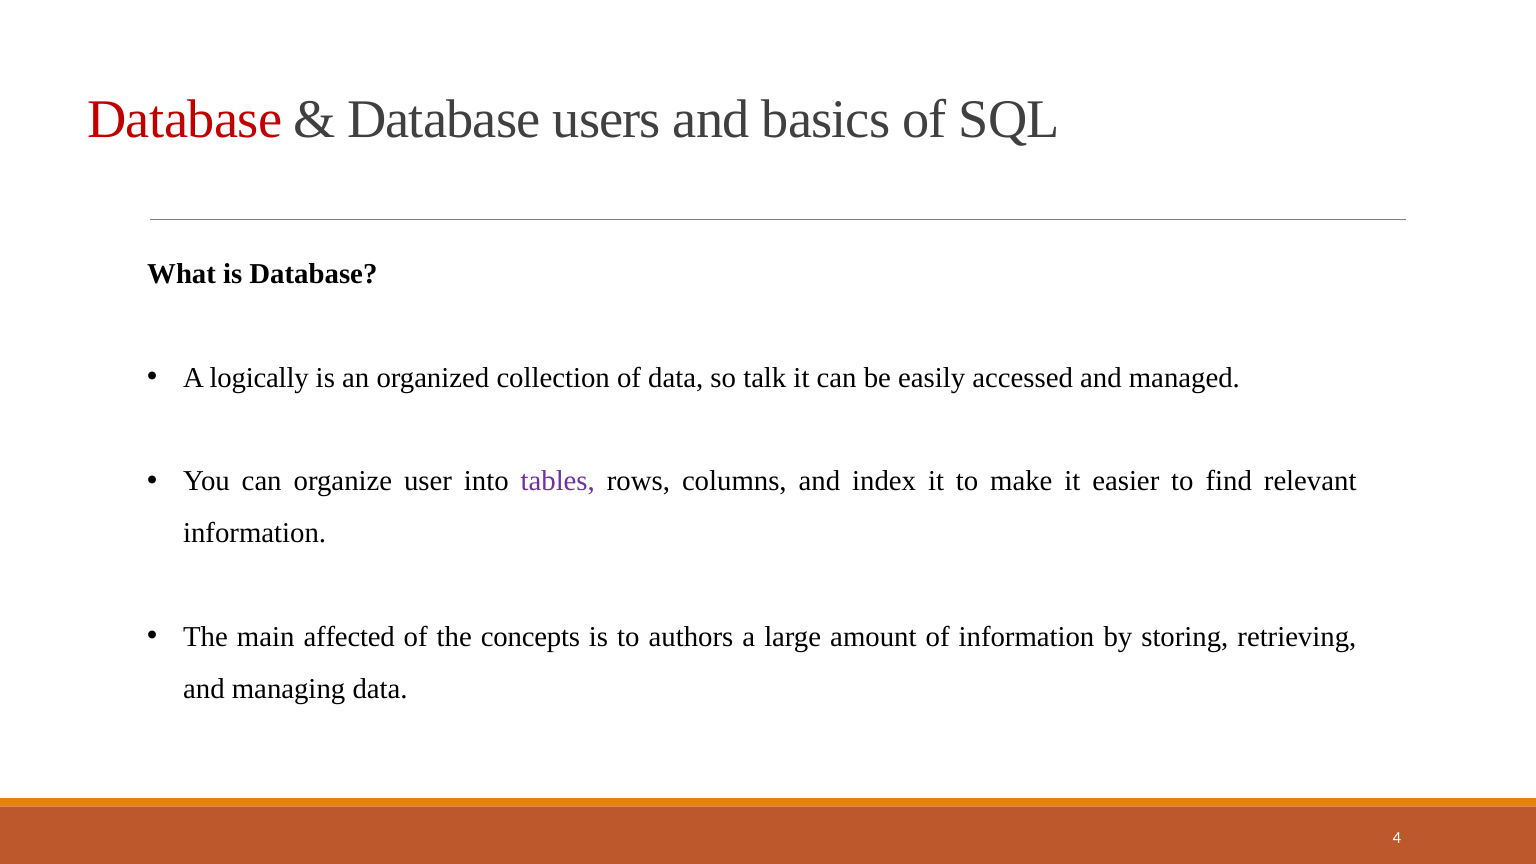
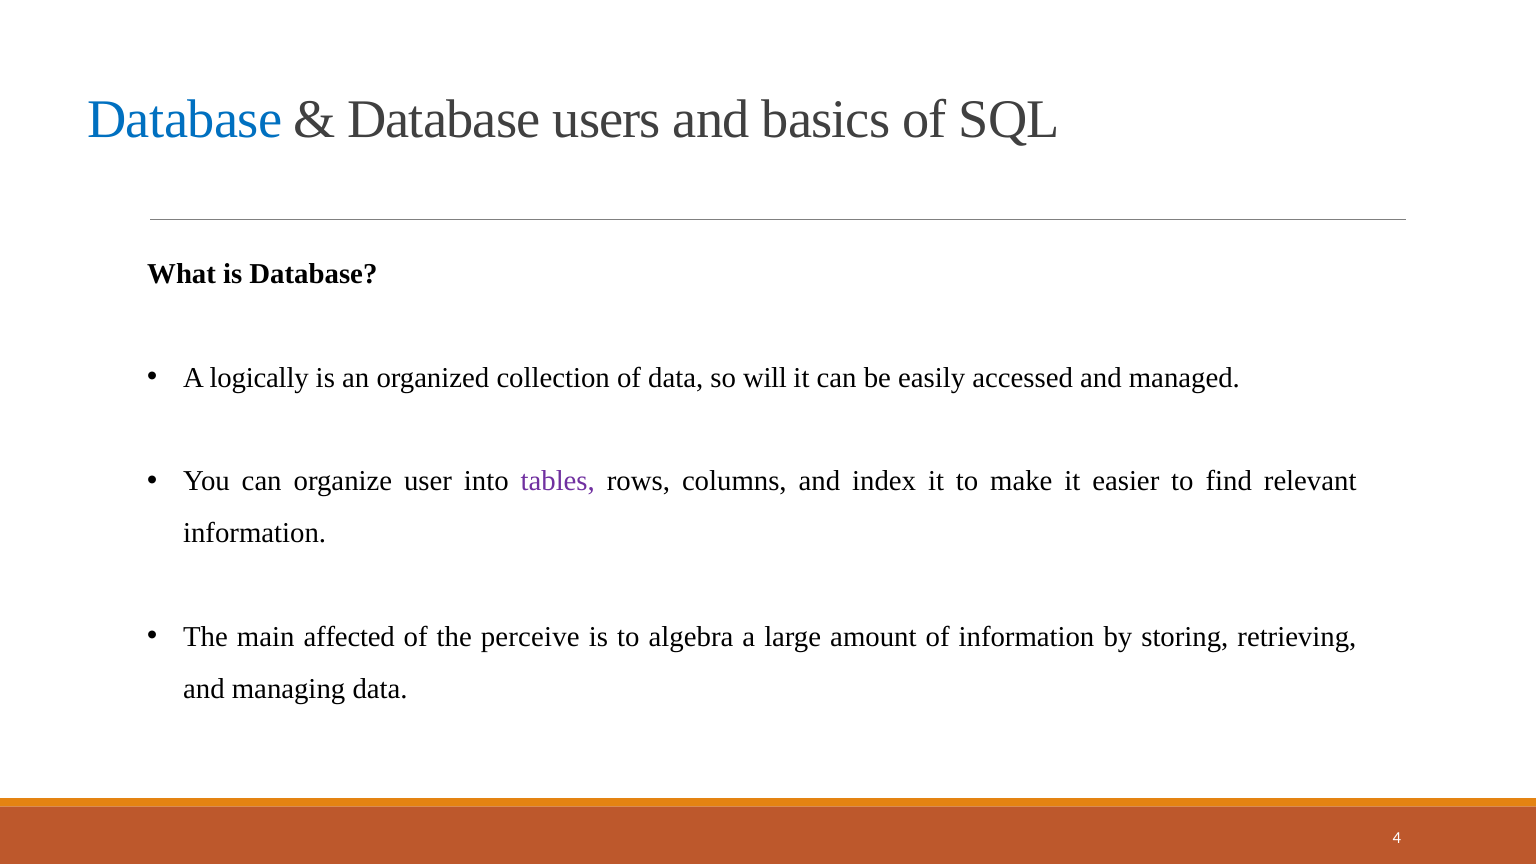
Database at (185, 119) colour: red -> blue
talk: talk -> will
concepts: concepts -> perceive
authors: authors -> algebra
